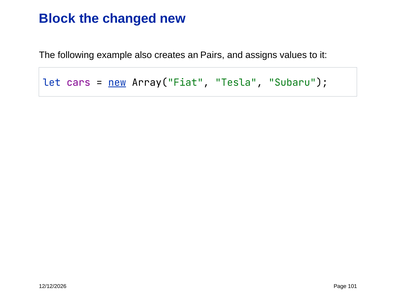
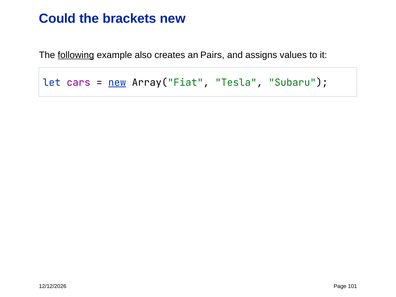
Block: Block -> Could
changed: changed -> brackets
following underline: none -> present
